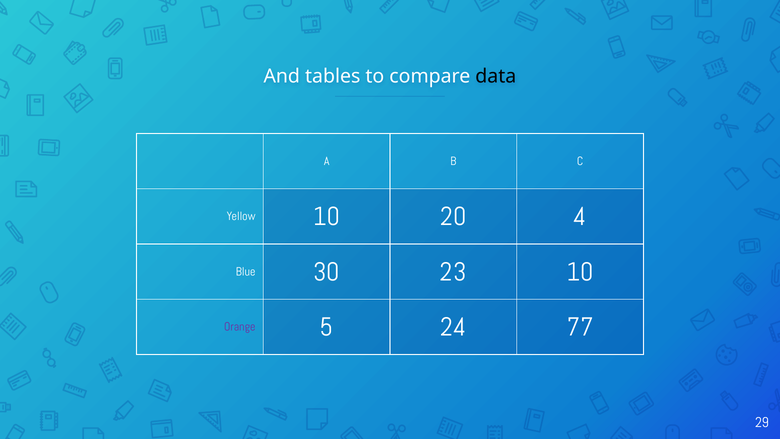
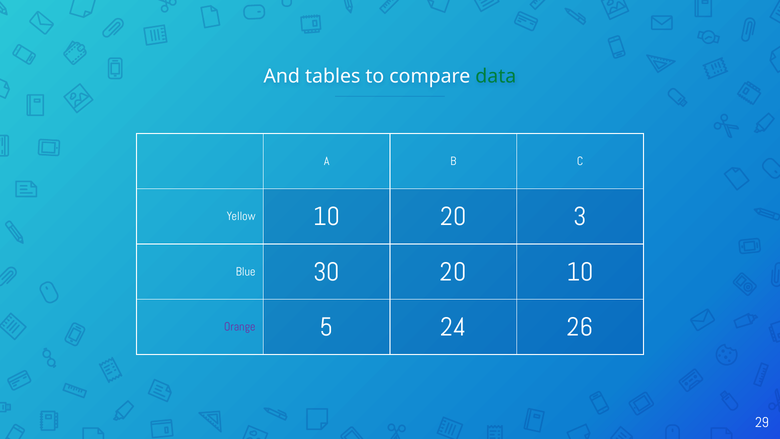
data colour: black -> green
4: 4 -> 3
30 23: 23 -> 20
77: 77 -> 26
